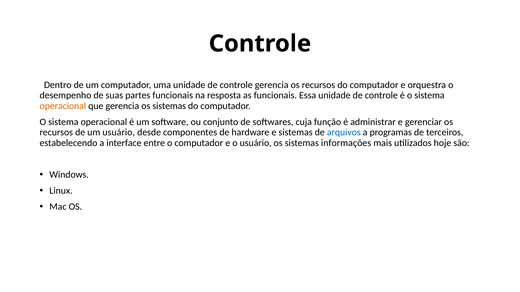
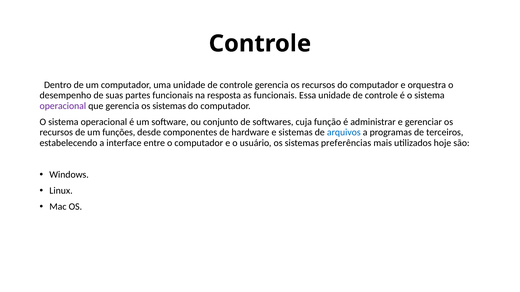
operacional at (63, 106) colour: orange -> purple
um usuário: usuário -> funções
informações: informações -> preferências
